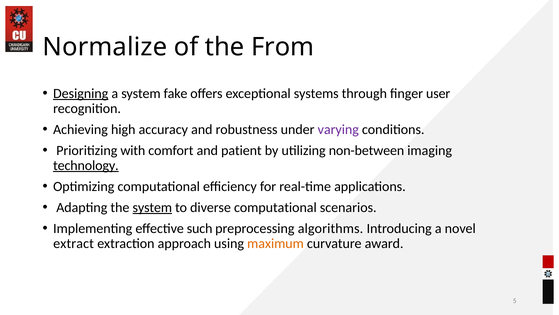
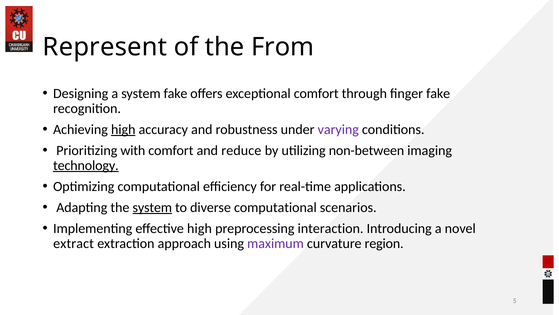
Normalize: Normalize -> Represent
Designing underline: present -> none
exceptional systems: systems -> comfort
finger user: user -> fake
high at (123, 129) underline: none -> present
patient: patient -> reduce
effective such: such -> high
algorithms: algorithms -> interaction
maximum colour: orange -> purple
award: award -> region
